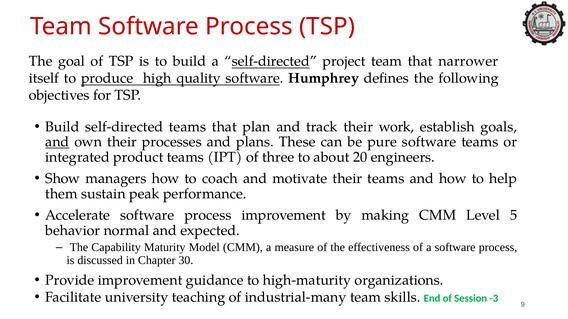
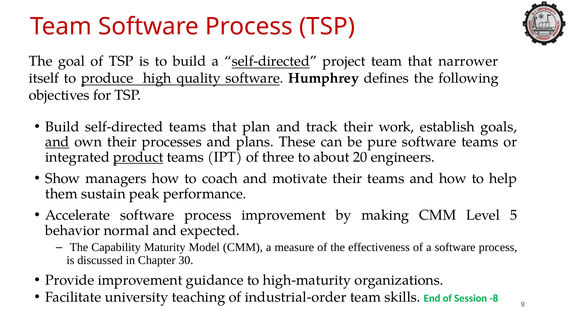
product underline: none -> present
industrial-many: industrial-many -> industrial-order
-3: -3 -> -8
